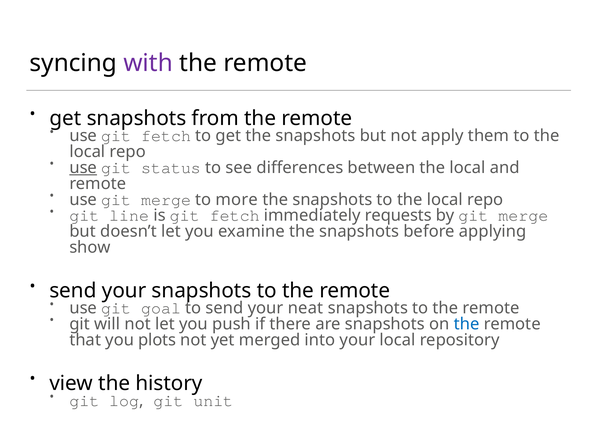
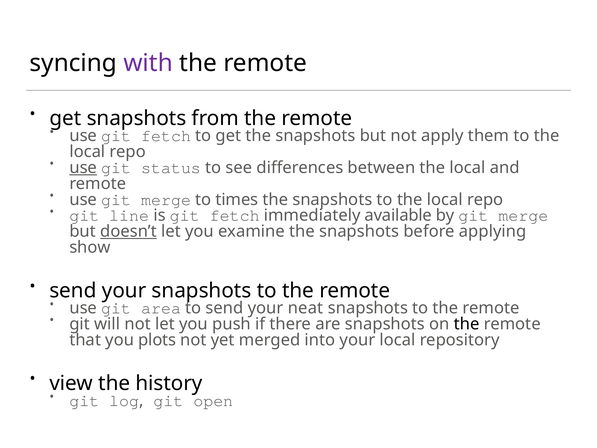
more: more -> times
requests: requests -> available
doesn’t underline: none -> present
goal: goal -> area
the at (467, 324) colour: blue -> black
unit: unit -> open
